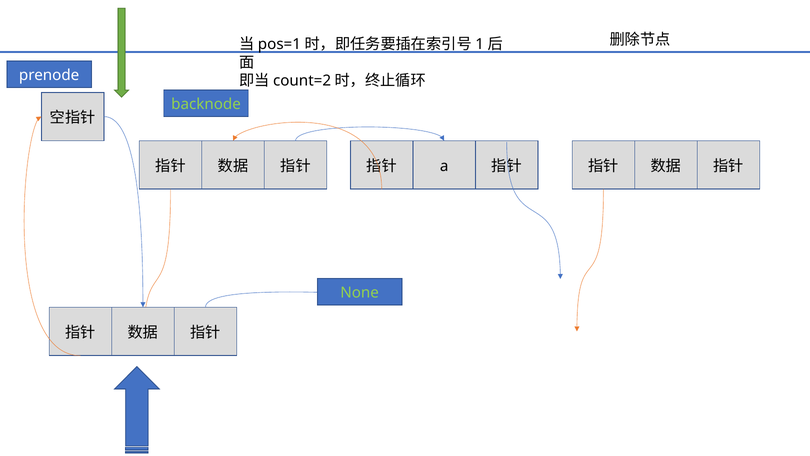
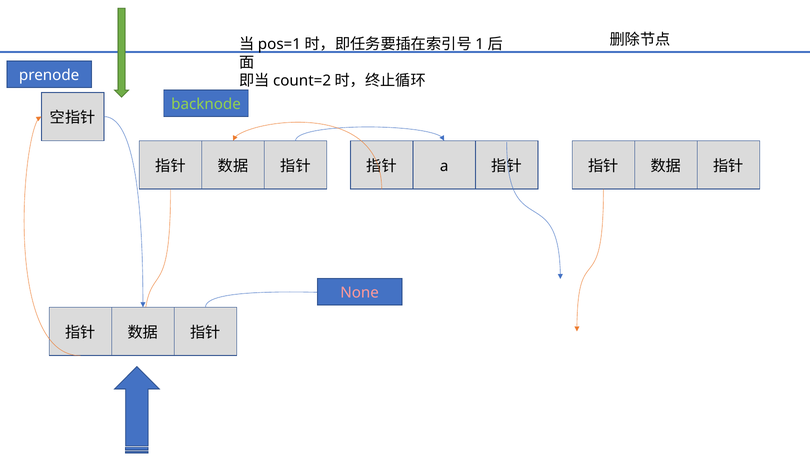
None colour: light green -> pink
